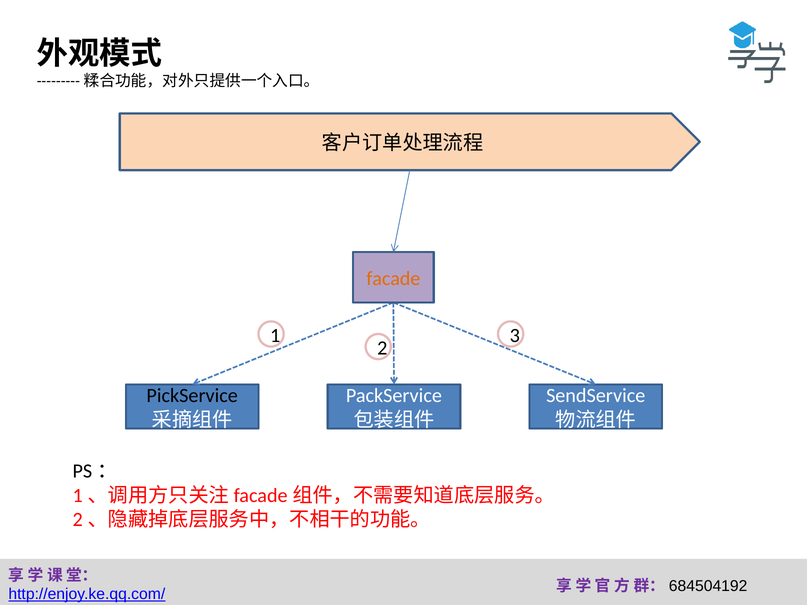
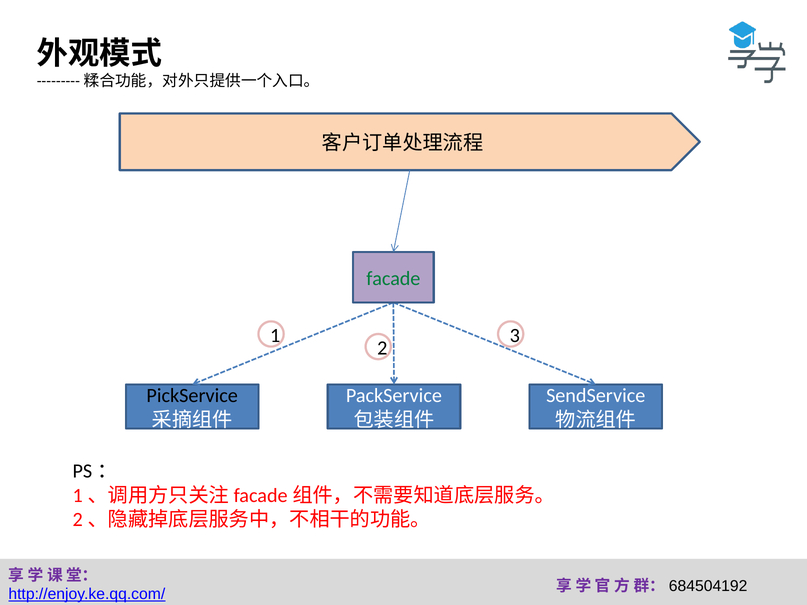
facade colour: orange -> green
